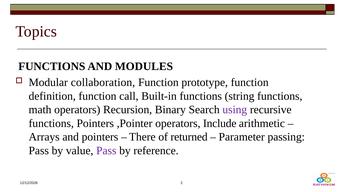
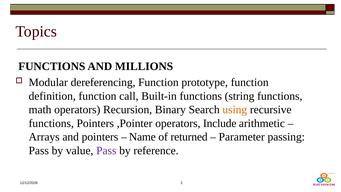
MODULES: MODULES -> MILLIONS
collaboration: collaboration -> dereferencing
using colour: purple -> orange
There: There -> Name
